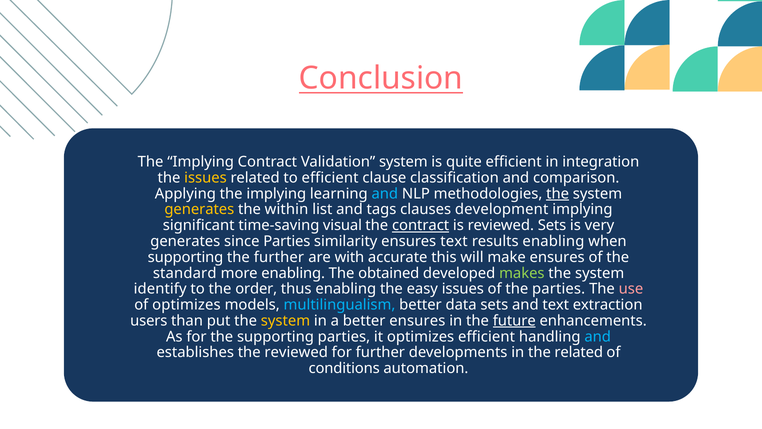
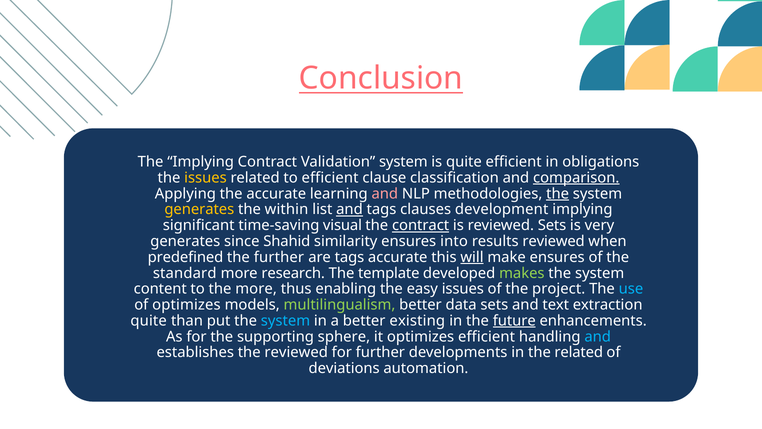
integration: integration -> obligations
comparison underline: none -> present
Applying the implying: implying -> accurate
and at (385, 194) colour: light blue -> pink
and at (349, 209) underline: none -> present
since Parties: Parties -> Shahid
ensures text: text -> into
results enabling: enabling -> reviewed
supporting at (186, 257): supporting -> predefined
are with: with -> tags
will underline: none -> present
more enabling: enabling -> research
obtained: obtained -> template
identify: identify -> content
the order: order -> more
the parties: parties -> project
use colour: pink -> light blue
multilingualism colour: light blue -> light green
users at (149, 320): users -> quite
system at (285, 320) colour: yellow -> light blue
better ensures: ensures -> existing
supporting parties: parties -> sphere
conditions: conditions -> deviations
